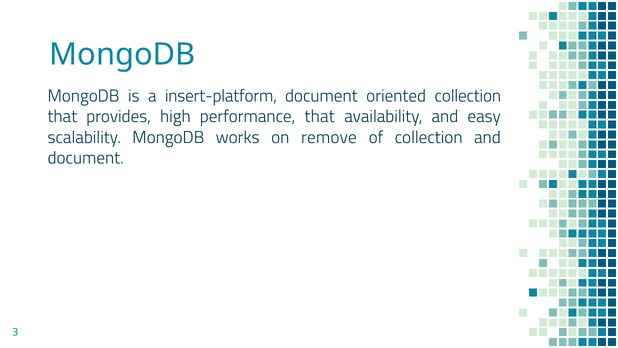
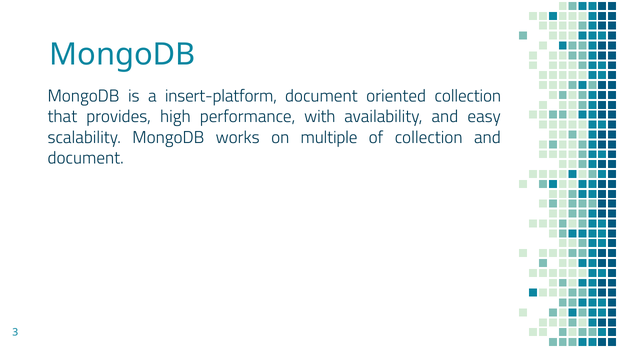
performance that: that -> with
remove: remove -> multiple
